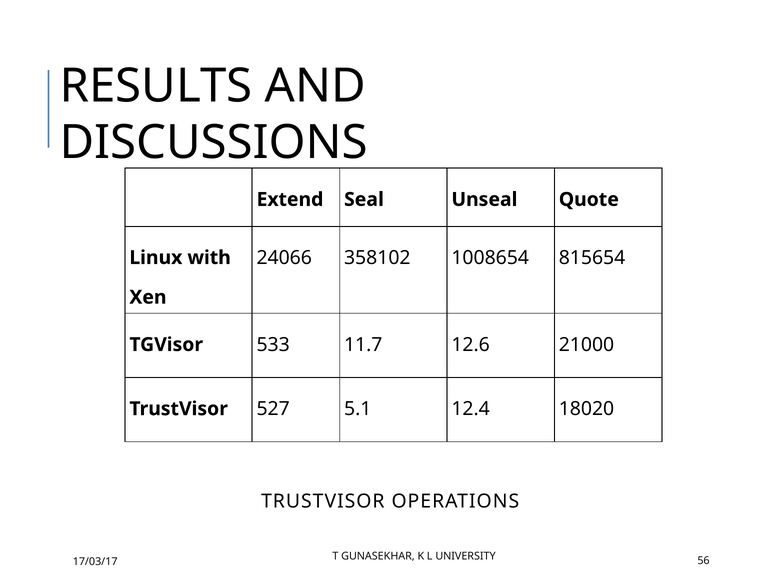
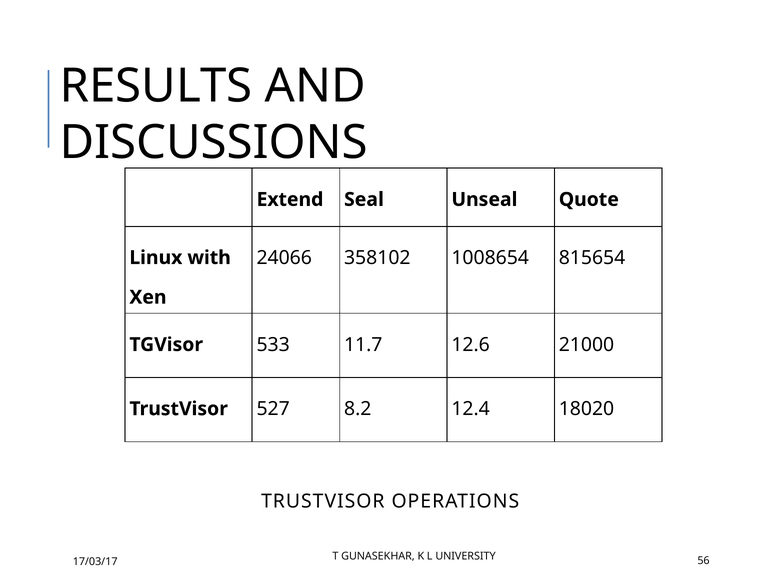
5.1: 5.1 -> 8.2
